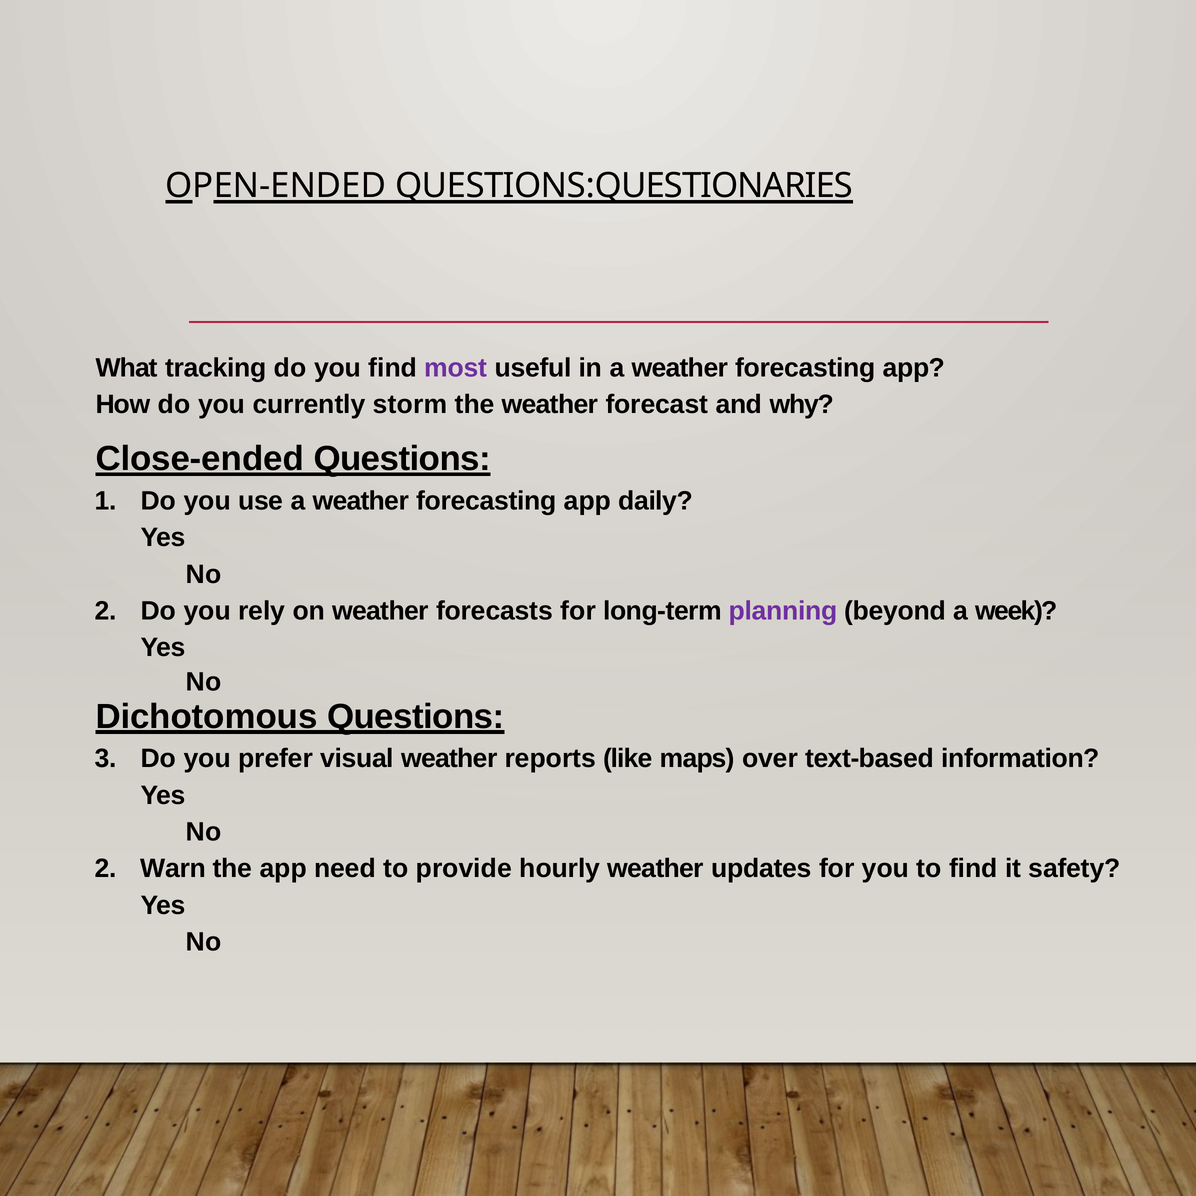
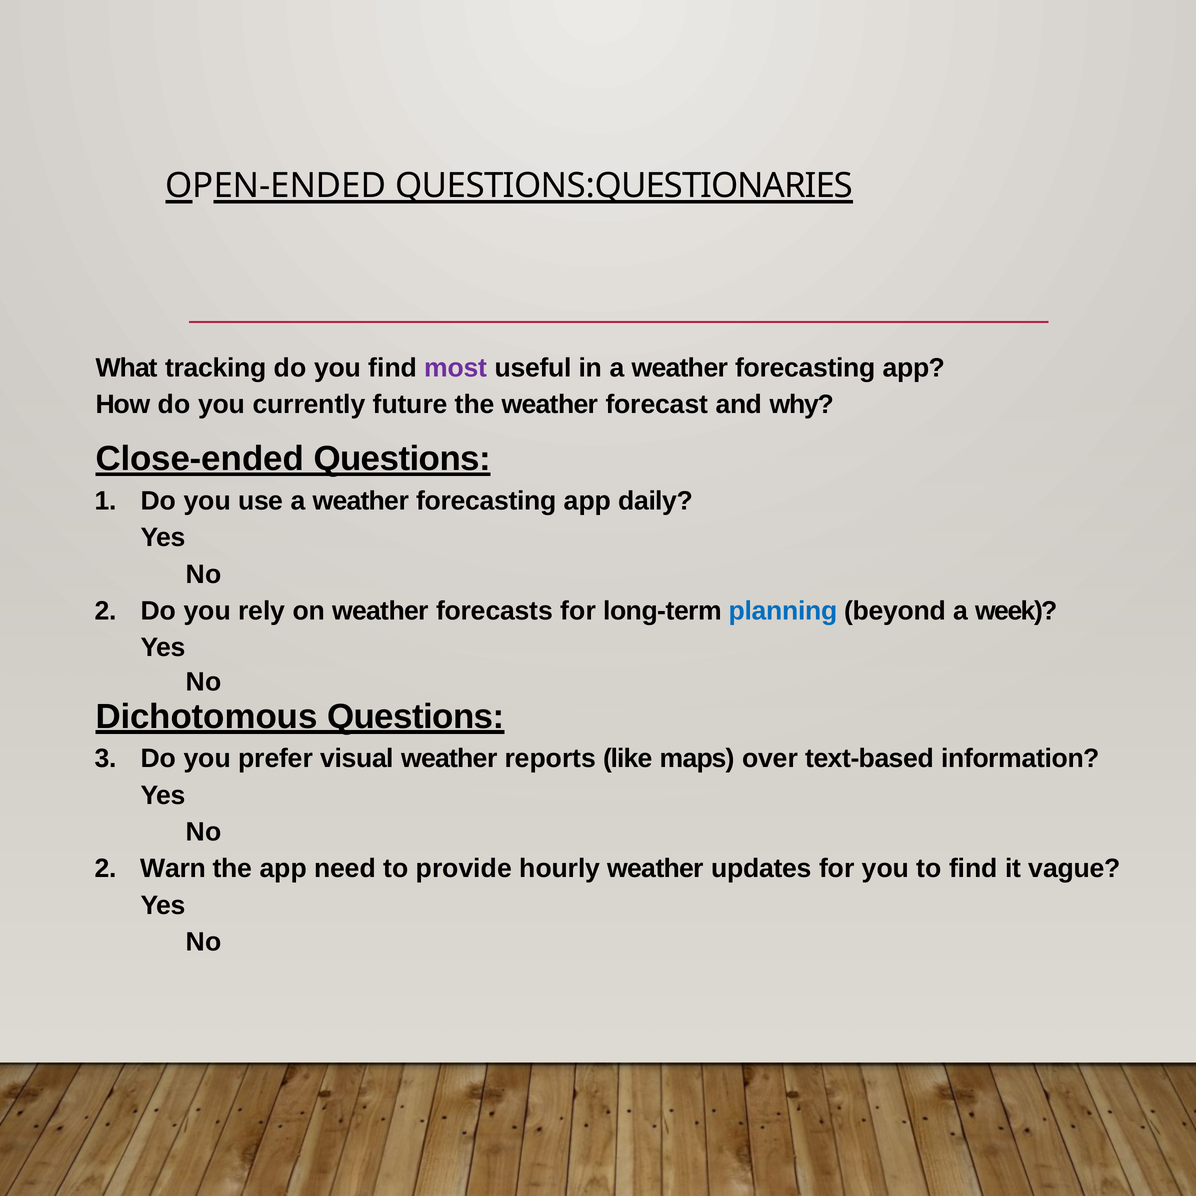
storm: storm -> future
planning colour: purple -> blue
safety: safety -> vague
